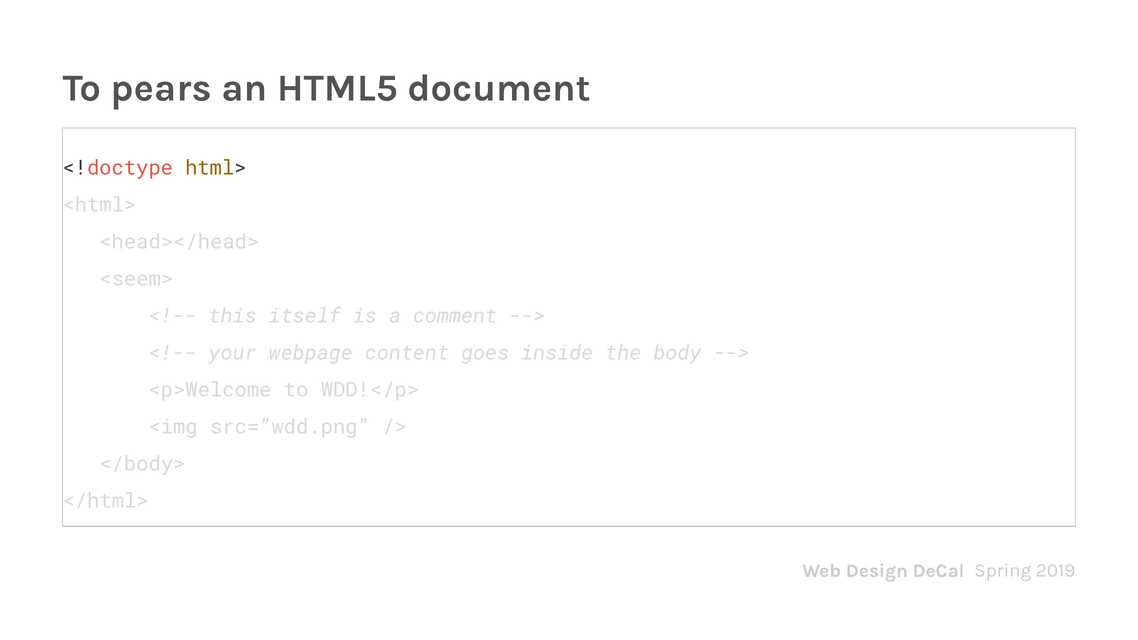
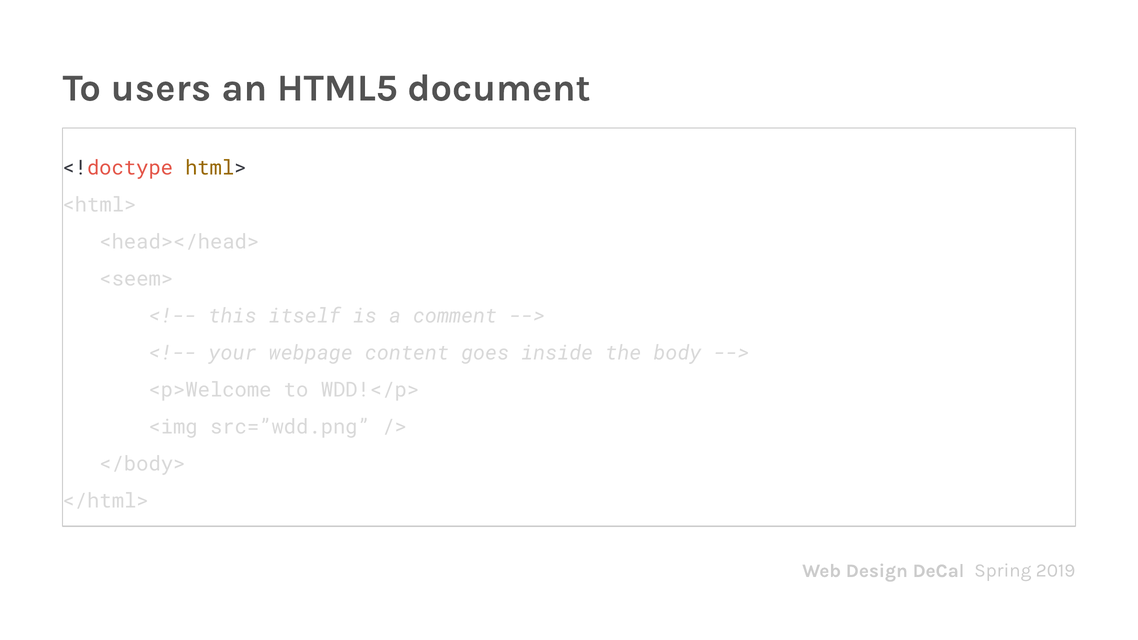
pears: pears -> users
